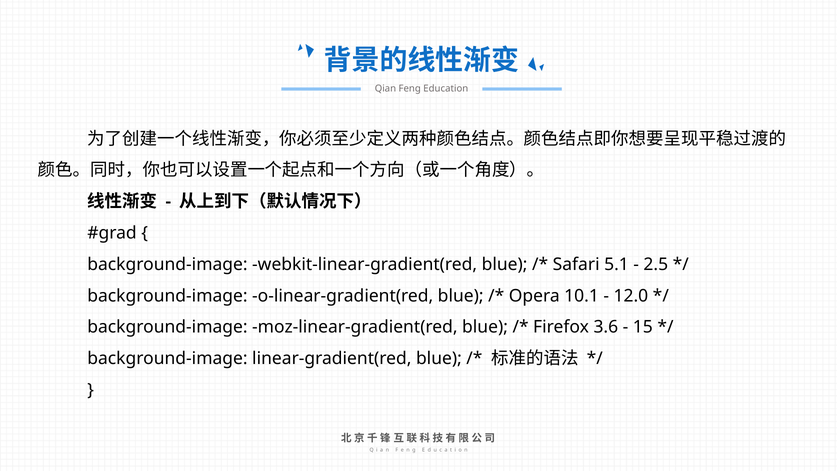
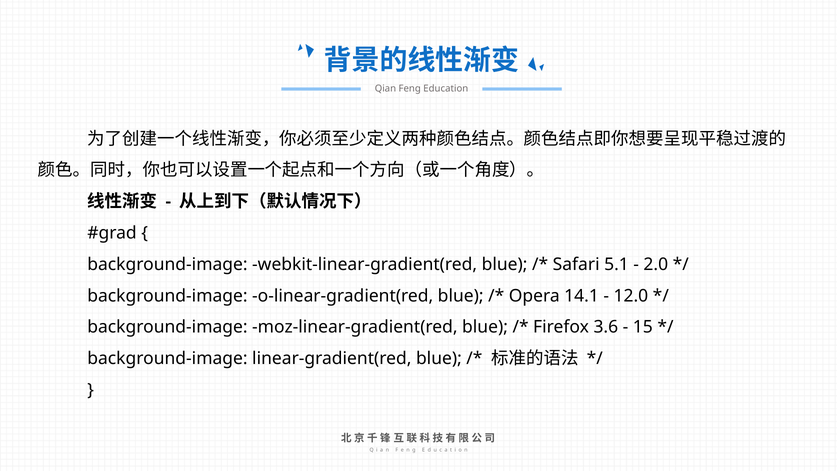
2.5: 2.5 -> 2.0
10.1: 10.1 -> 14.1
